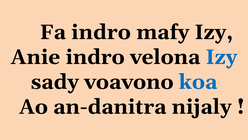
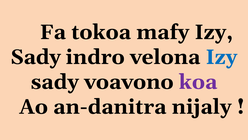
Fa indro: indro -> tokoa
Anie at (35, 57): Anie -> Sady
koa colour: blue -> purple
